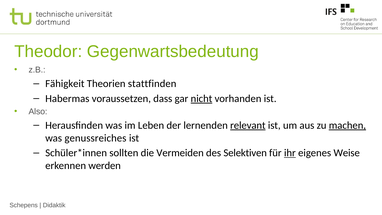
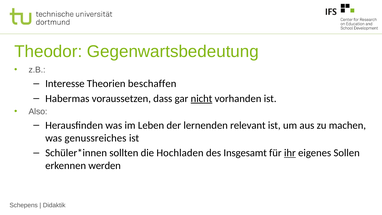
Fähigkeit: Fähigkeit -> Interesse
stattfinden: stattfinden -> beschaffen
relevant underline: present -> none
machen underline: present -> none
Vermeiden: Vermeiden -> Hochladen
Selektiven: Selektiven -> Insgesamt
Weise: Weise -> Sollen
